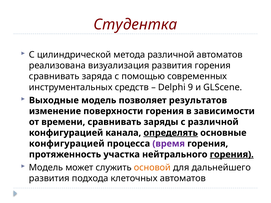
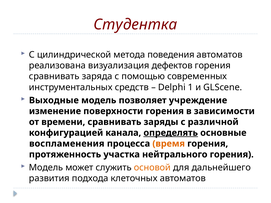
метода различной: различной -> поведения
визуализация развития: развития -> дефектов
9: 9 -> 1
результатов: результатов -> учреждение
конфигурацией at (67, 144): конфигурацией -> воспламенения
время colour: purple -> orange
горения at (232, 155) underline: present -> none
